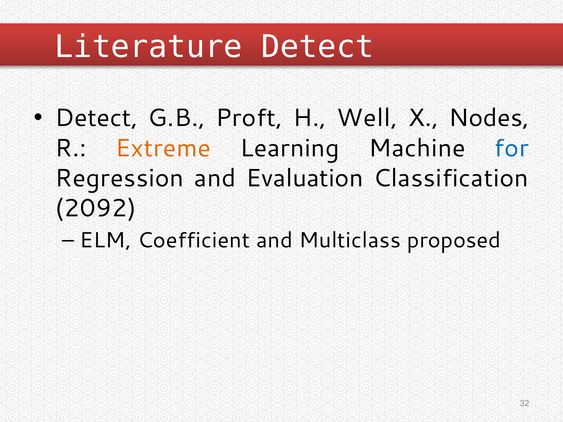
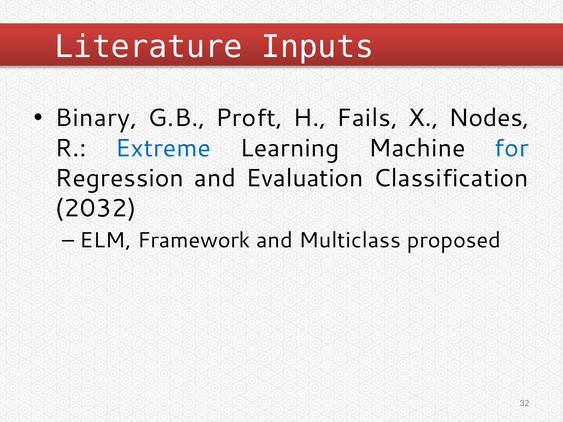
Literature Detect: Detect -> Inputs
Detect at (96, 118): Detect -> Binary
Well: Well -> Fails
Extreme colour: orange -> blue
2092: 2092 -> 2032
Coefficient: Coefficient -> Framework
